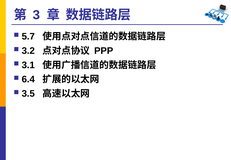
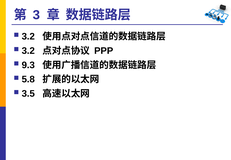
5.7 at (28, 36): 5.7 -> 3.2
3.1: 3.1 -> 9.3
6.4: 6.4 -> 5.8
